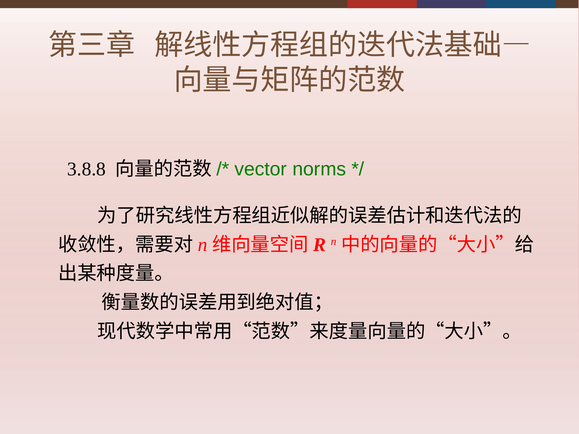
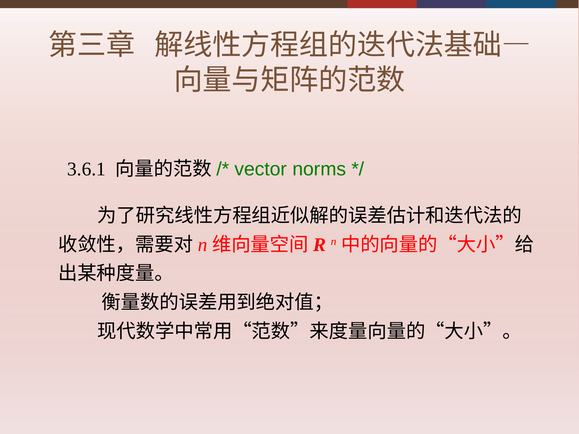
3.8.8: 3.8.8 -> 3.6.1
